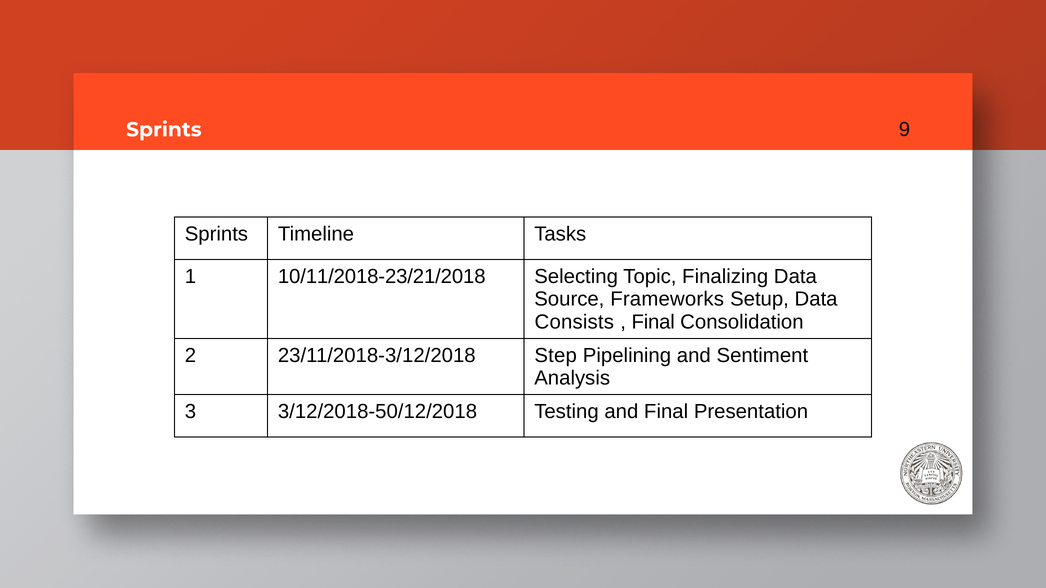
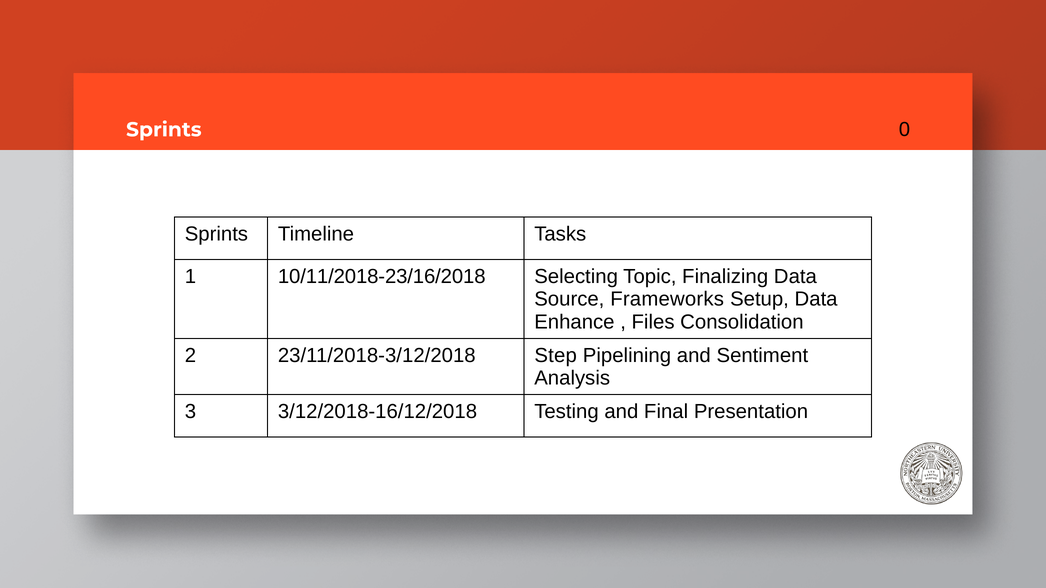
9: 9 -> 0
10/11/2018-23/21/2018: 10/11/2018-23/21/2018 -> 10/11/2018-23/16/2018
Consists: Consists -> Enhance
Final at (653, 322): Final -> Files
3/12/2018-50/12/2018: 3/12/2018-50/12/2018 -> 3/12/2018-16/12/2018
